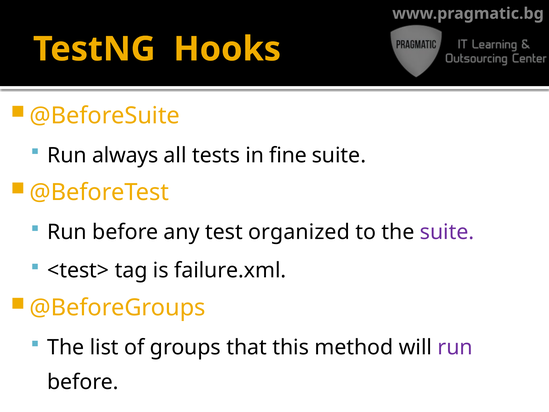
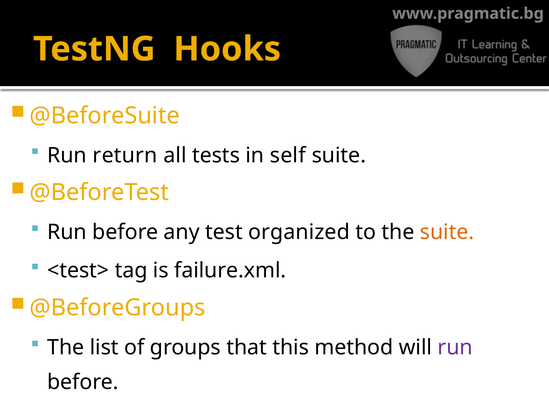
always: always -> return
fine: fine -> self
suite at (447, 232) colour: purple -> orange
